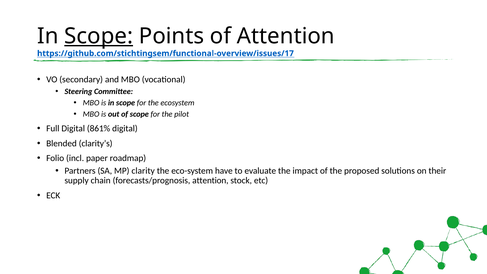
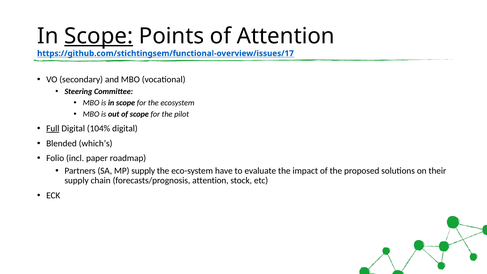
Full underline: none -> present
861%: 861% -> 104%
clarity’s: clarity’s -> which’s
MP clarity: clarity -> supply
